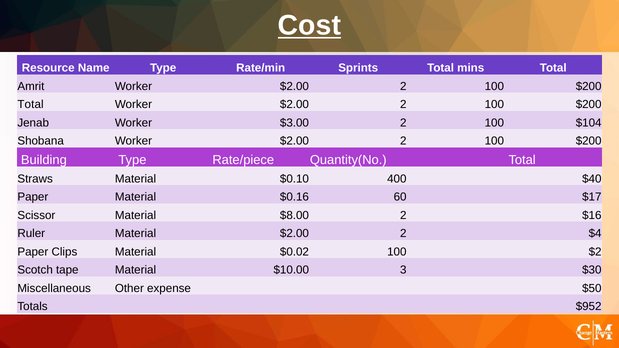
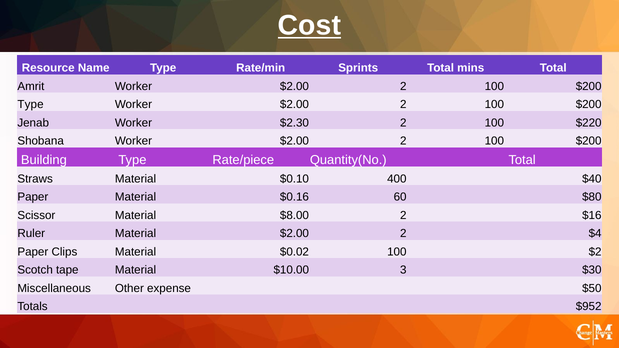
Total at (31, 105): Total -> Type
$3.00: $3.00 -> $2.30
$104: $104 -> $220
$17: $17 -> $80
